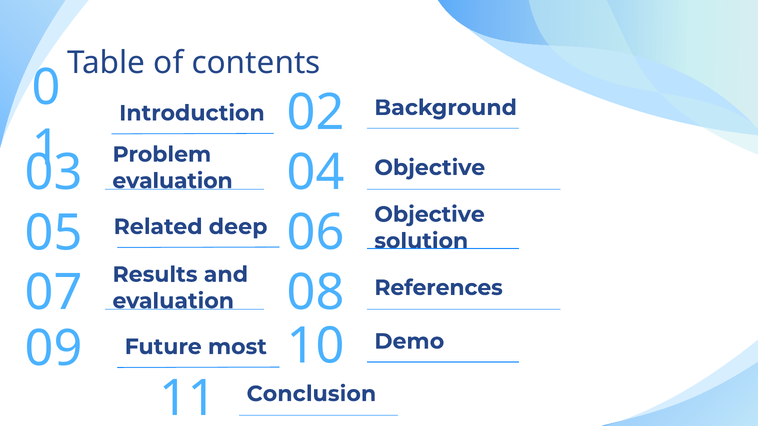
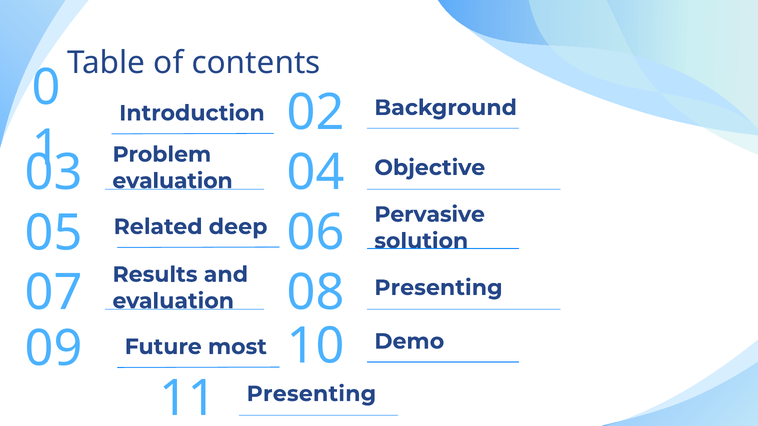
05 Objective: Objective -> Pervasive
07 References: References -> Presenting
Conclusion at (311, 394): Conclusion -> Presenting
